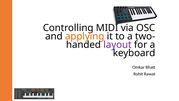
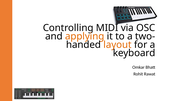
layout colour: purple -> orange
